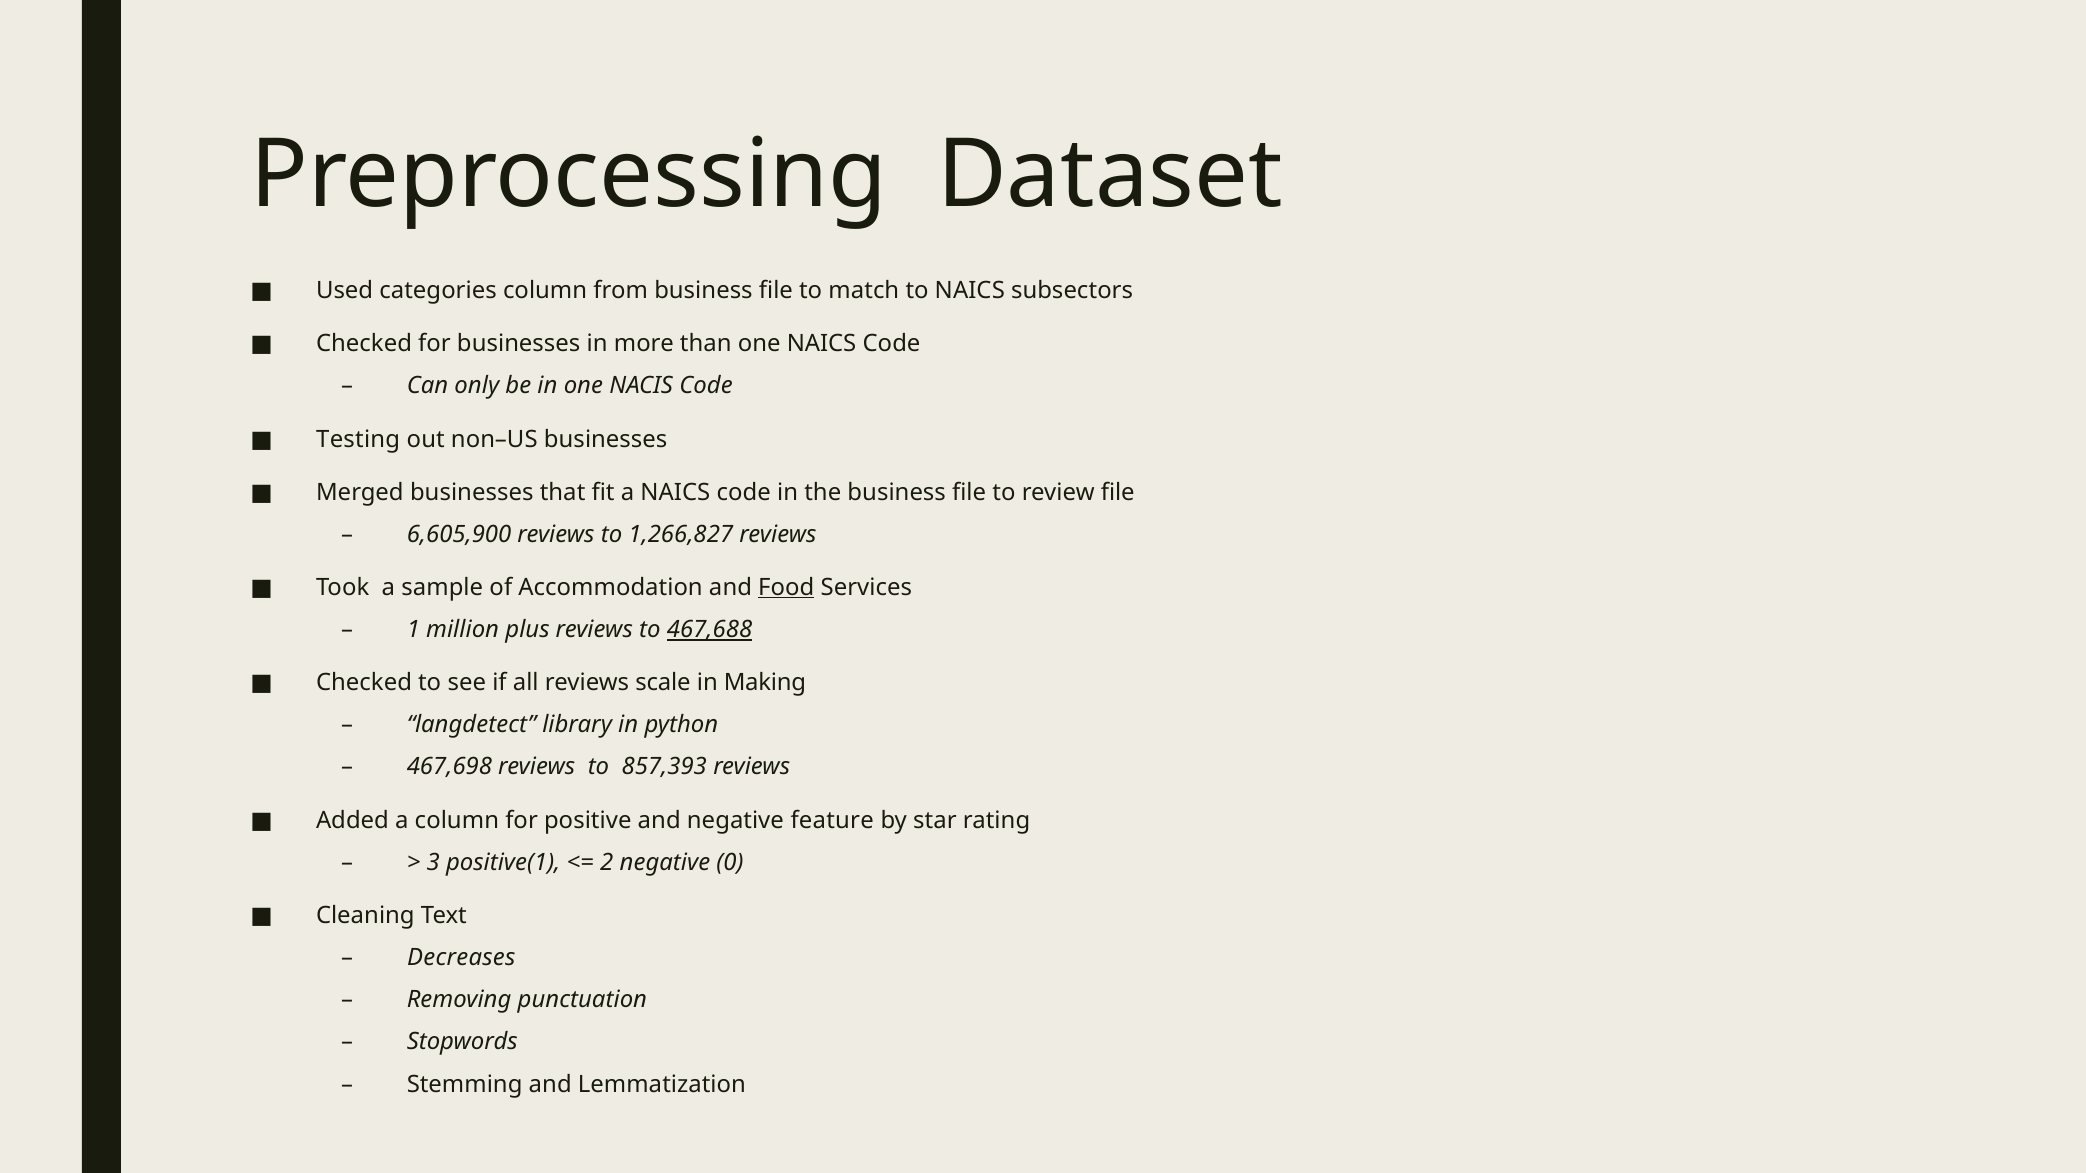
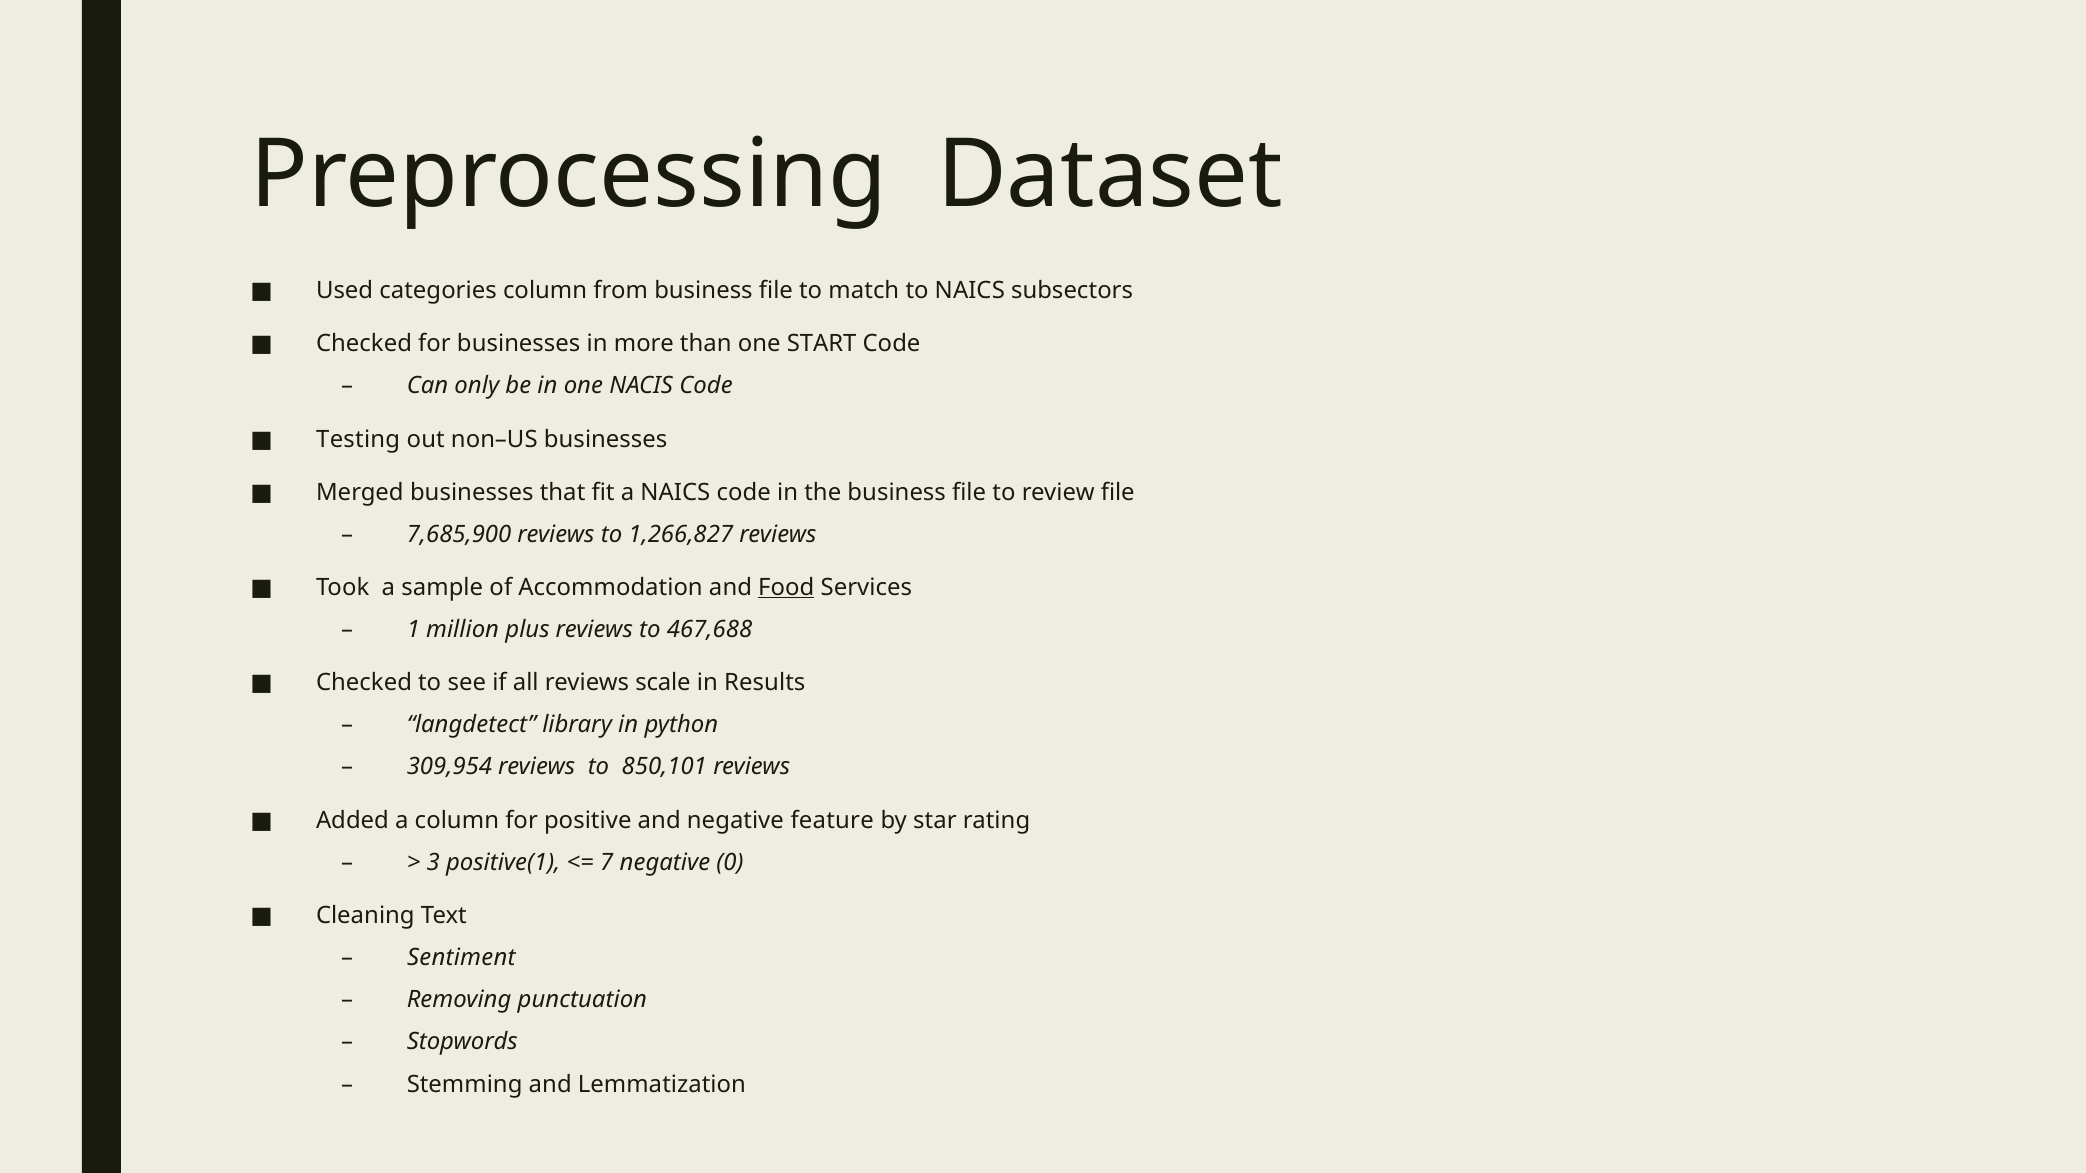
one NAICS: NAICS -> START
6,605,900: 6,605,900 -> 7,685,900
467,688 underline: present -> none
Making: Making -> Results
467,698: 467,698 -> 309,954
857,393: 857,393 -> 850,101
2: 2 -> 7
Decreases: Decreases -> Sentiment
